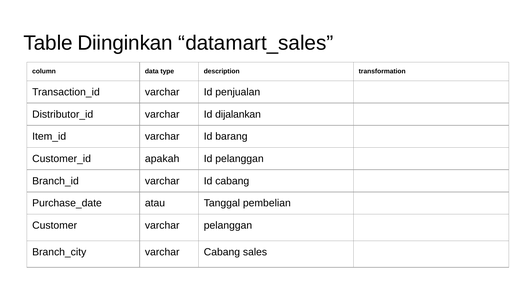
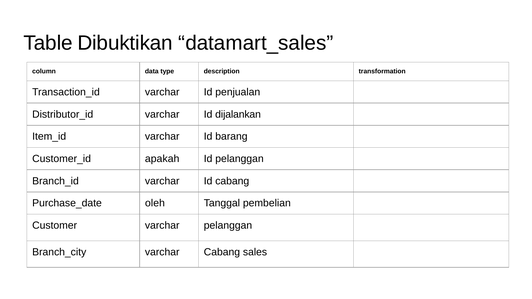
Diinginkan: Diinginkan -> Dibuktikan
atau: atau -> oleh
